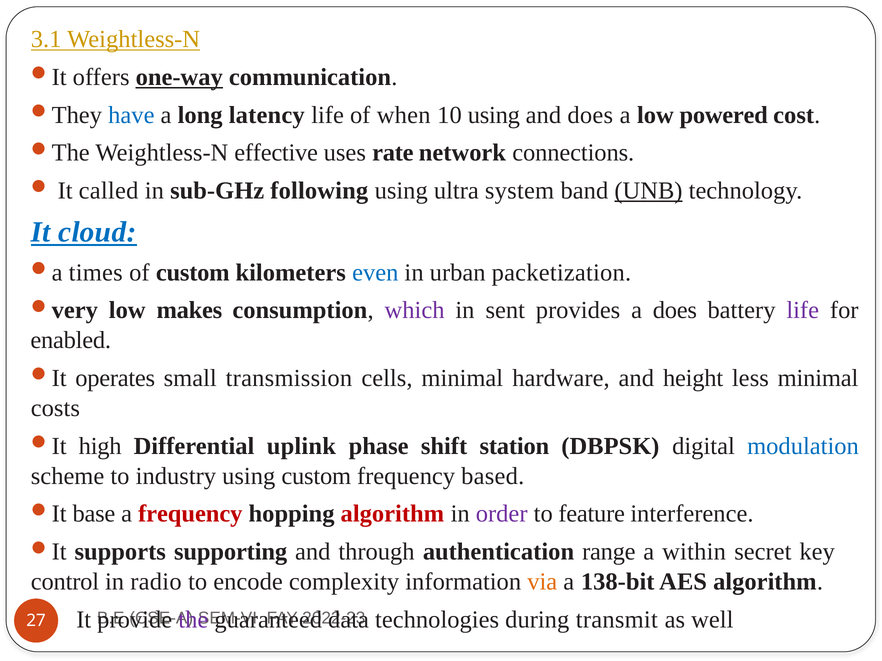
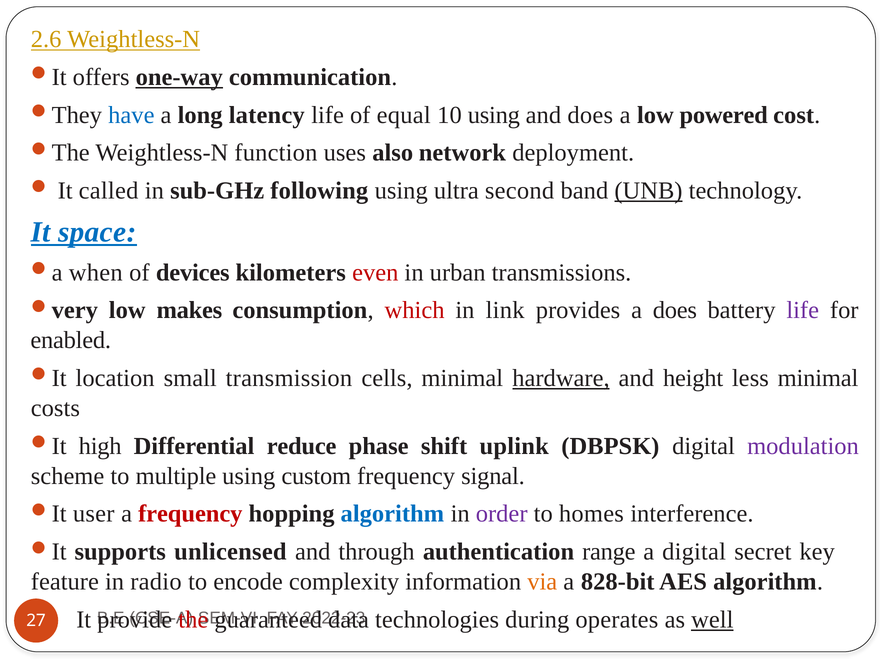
3.1: 3.1 -> 2.6
when: when -> equal
effective: effective -> function
rate: rate -> also
connections: connections -> deployment
system: system -> second
cloud: cloud -> space
times: times -> when
of custom: custom -> devices
even colour: blue -> red
packetization: packetization -> transmissions
which colour: purple -> red
sent: sent -> link
operates: operates -> location
hardware underline: none -> present
uplink: uplink -> reduce
station: station -> uplink
modulation colour: blue -> purple
industry: industry -> multiple
based: based -> signal
base: base -> user
algorithm at (392, 514) colour: red -> blue
feature: feature -> homes
supporting: supporting -> unlicensed
a within: within -> digital
control: control -> feature
138-bit: 138-bit -> 828-bit
the colour: purple -> red
transmit: transmit -> operates
well underline: none -> present
